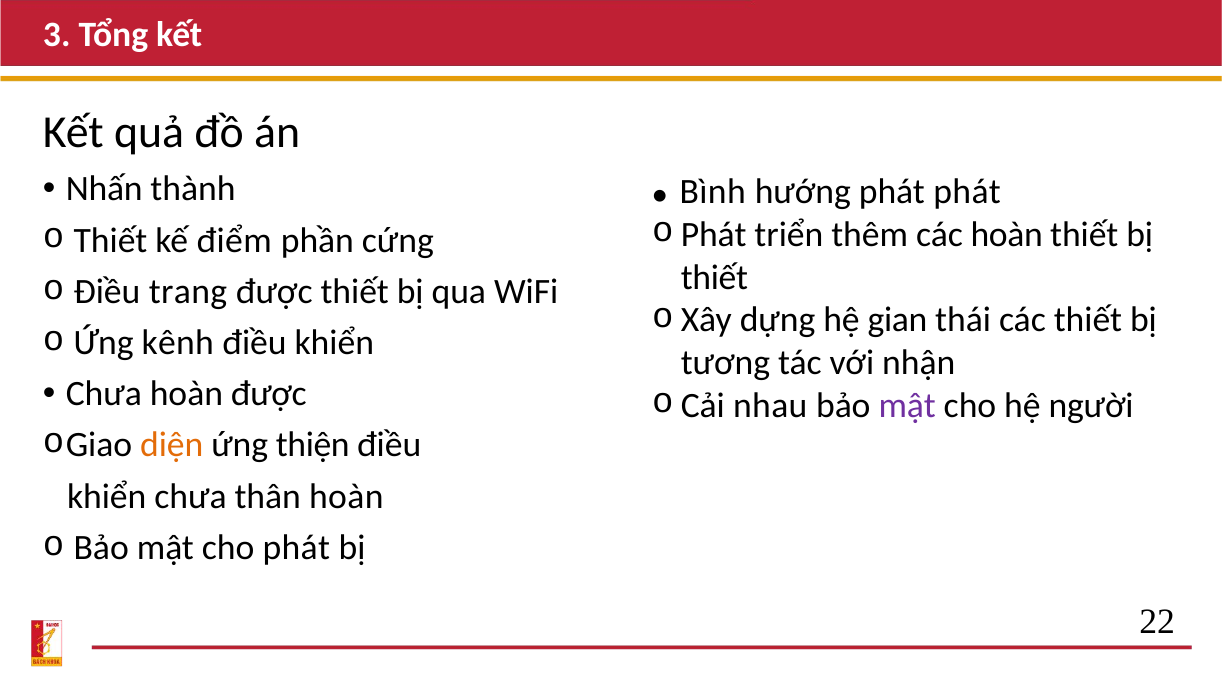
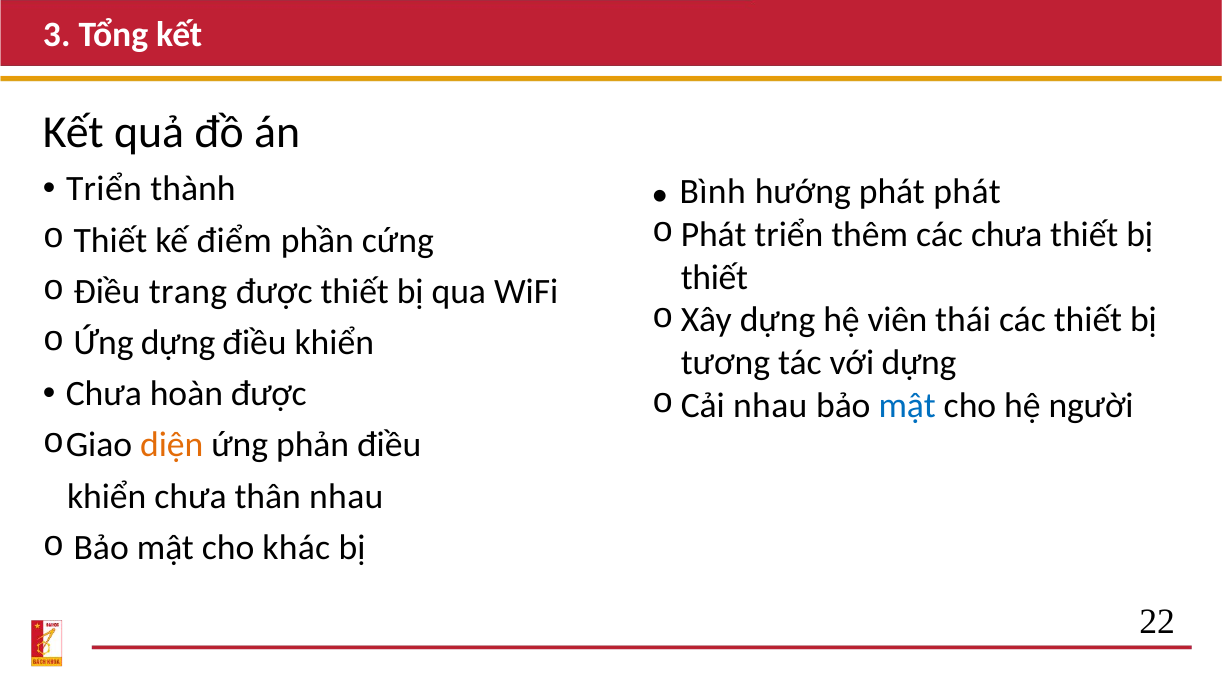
Nhấn at (104, 189): Nhấn -> Triển
các hoàn: hoàn -> chưa
gian: gian -> viên
Ứng kênh: kênh -> dựng
với nhận: nhận -> dựng
mật at (907, 406) colour: purple -> blue
thiện: thiện -> phản
thân hoàn: hoàn -> nhau
cho phát: phát -> khác
